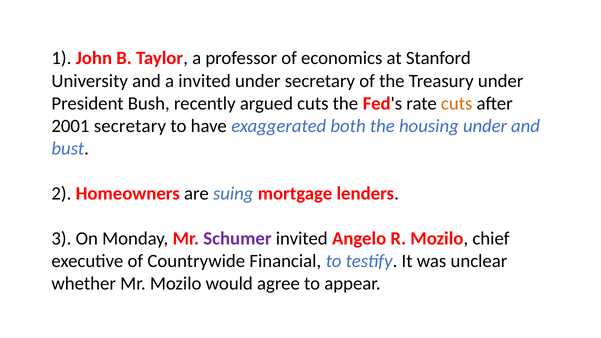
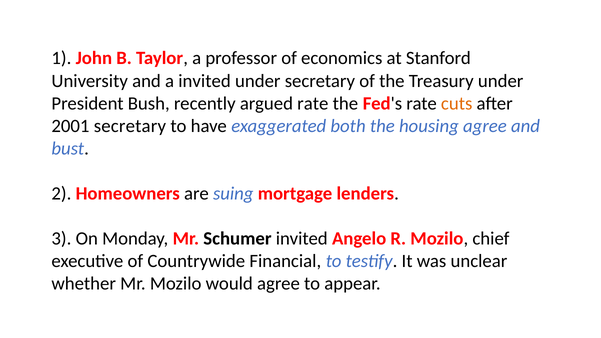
argued cuts: cuts -> rate
housing under: under -> agree
Schumer colour: purple -> black
